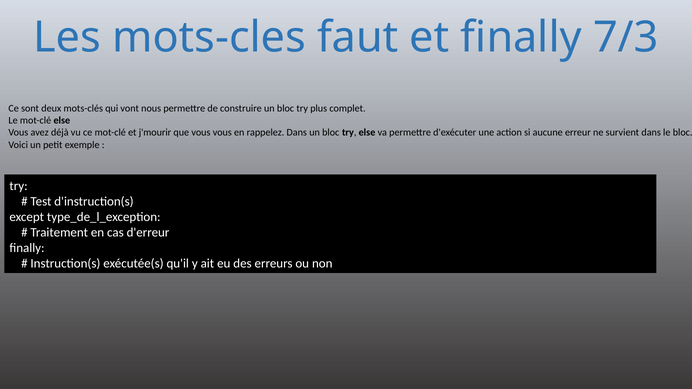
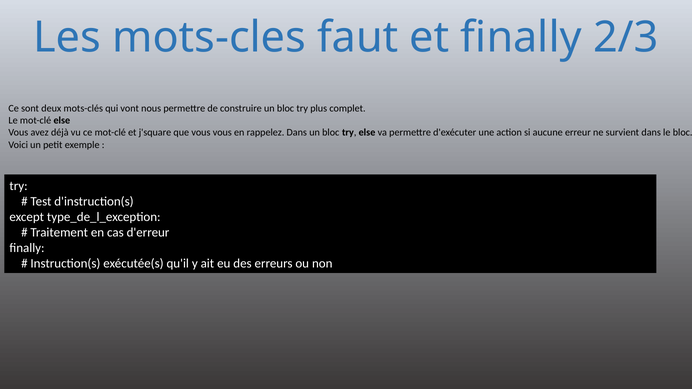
7/3: 7/3 -> 2/3
j'mourir: j'mourir -> j'square
